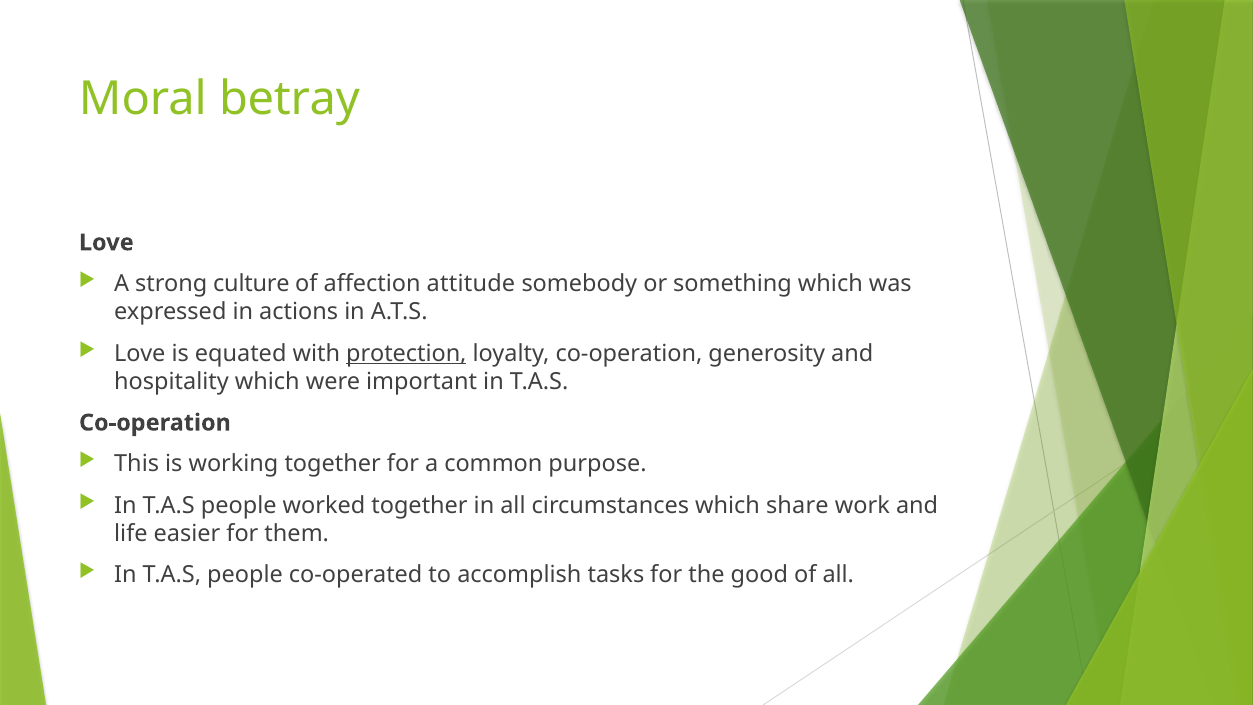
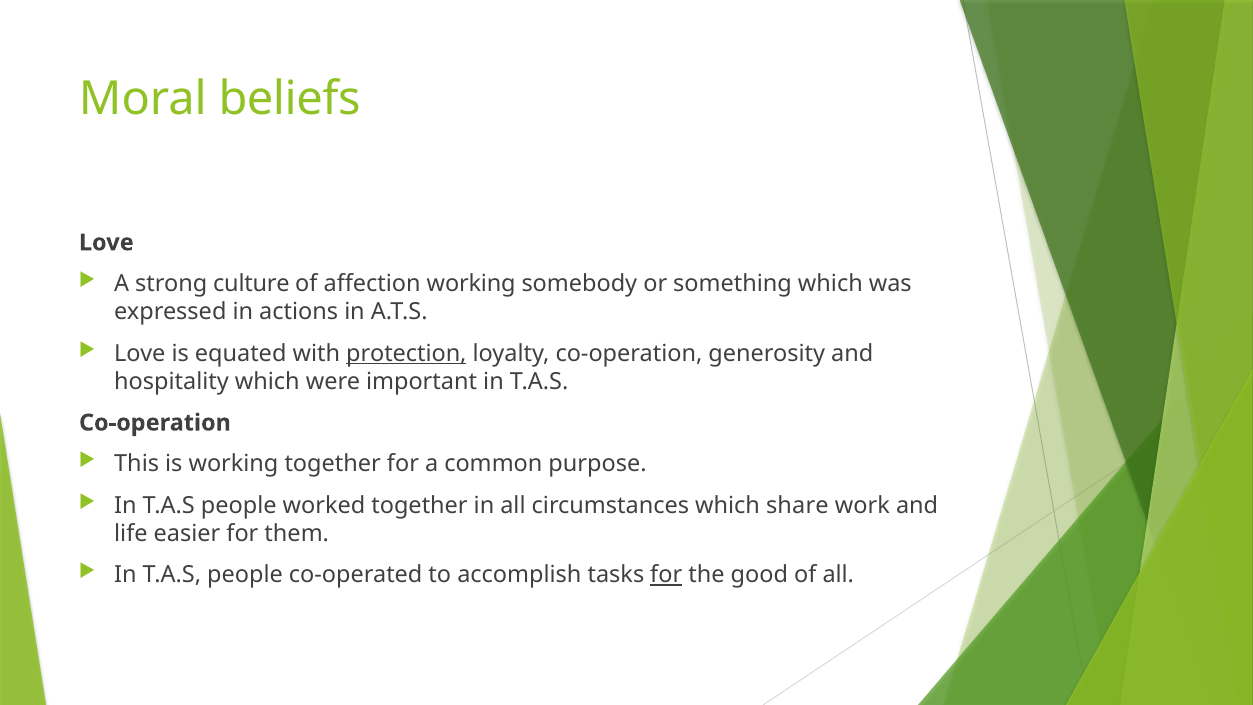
betray: betray -> beliefs
affection attitude: attitude -> working
for at (666, 575) underline: none -> present
